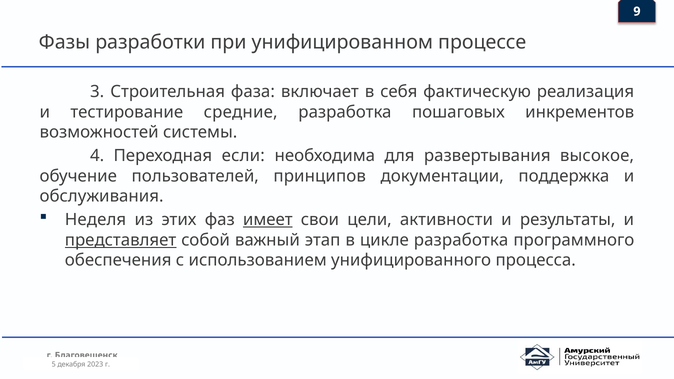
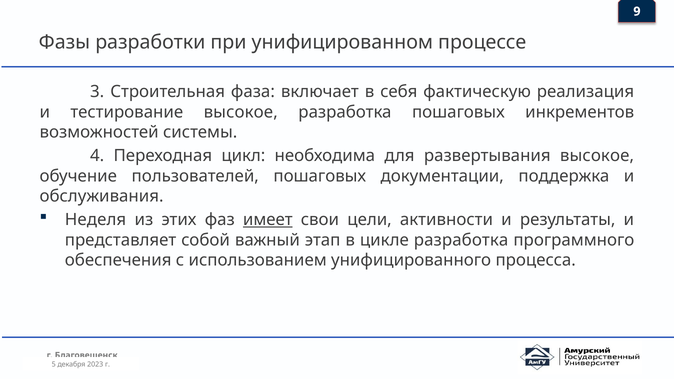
тестирование средние: средние -> высокое
если: если -> цикл
пользователей принципов: принципов -> пошаговых
представляет underline: present -> none
